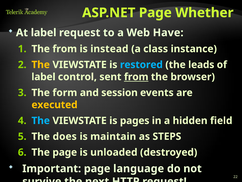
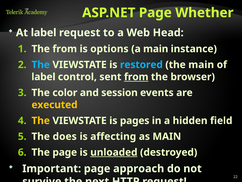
Have: Have -> Head
instead: instead -> options
a class: class -> main
The at (41, 65) colour: yellow -> light blue
the leads: leads -> main
form: form -> color
The at (41, 120) colour: light blue -> yellow
maintain: maintain -> affecting
as STEPS: STEPS -> MAIN
unloaded underline: none -> present
language: language -> approach
